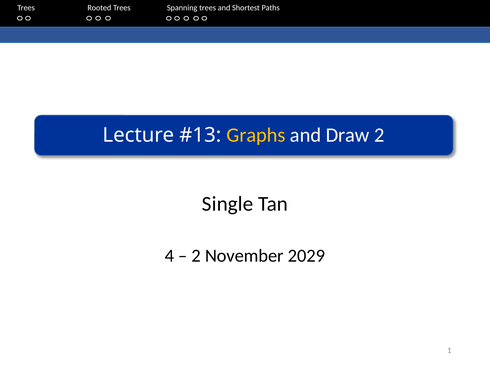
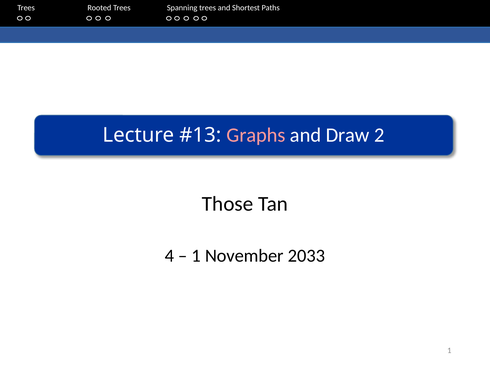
Graphs colour: yellow -> pink
Single: Single -> Those
2 at (196, 256): 2 -> 1
2029: 2029 -> 2033
